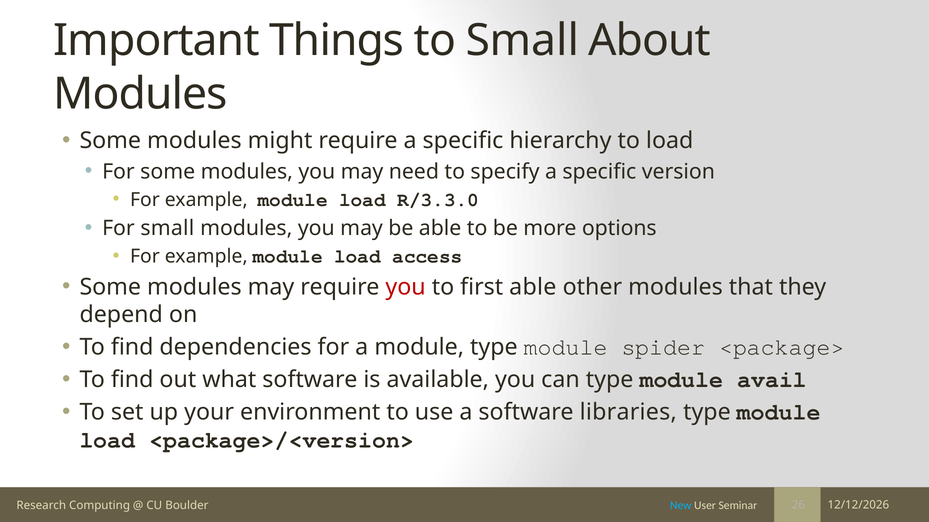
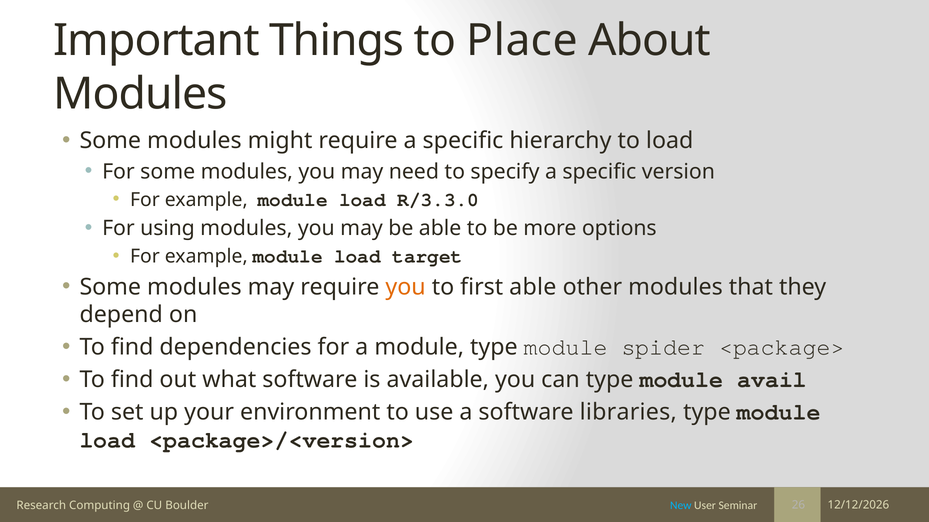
to Small: Small -> Place
For small: small -> using
access: access -> target
you at (406, 287) colour: red -> orange
